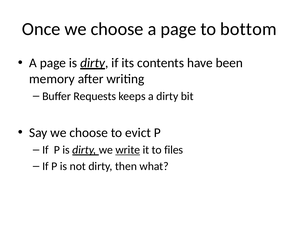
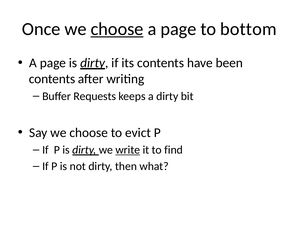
choose at (117, 29) underline: none -> present
memory at (52, 79): memory -> contents
files: files -> find
